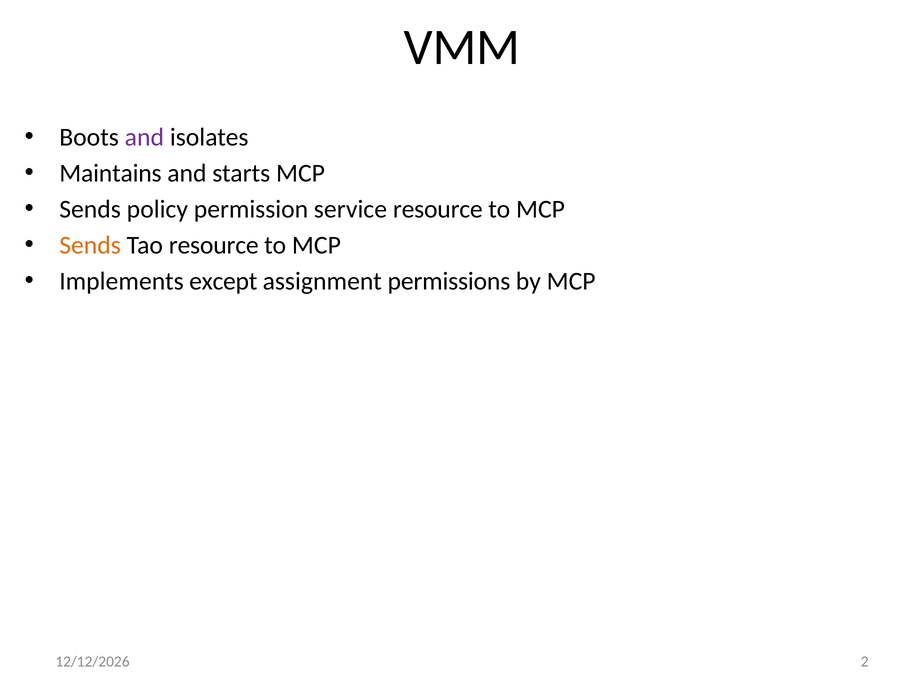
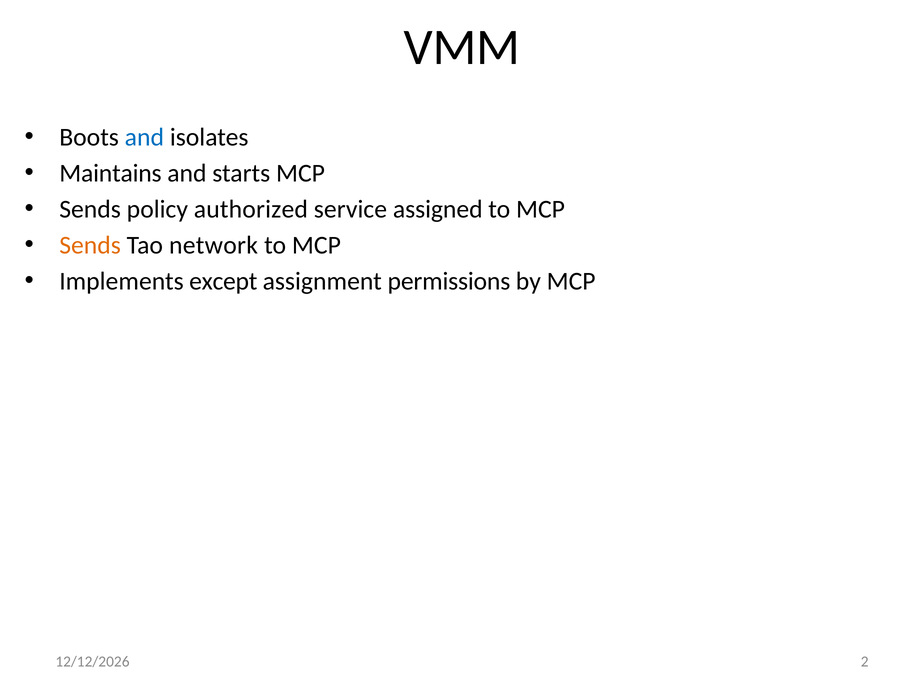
and at (144, 137) colour: purple -> blue
permission: permission -> authorized
service resource: resource -> assigned
Tao resource: resource -> network
